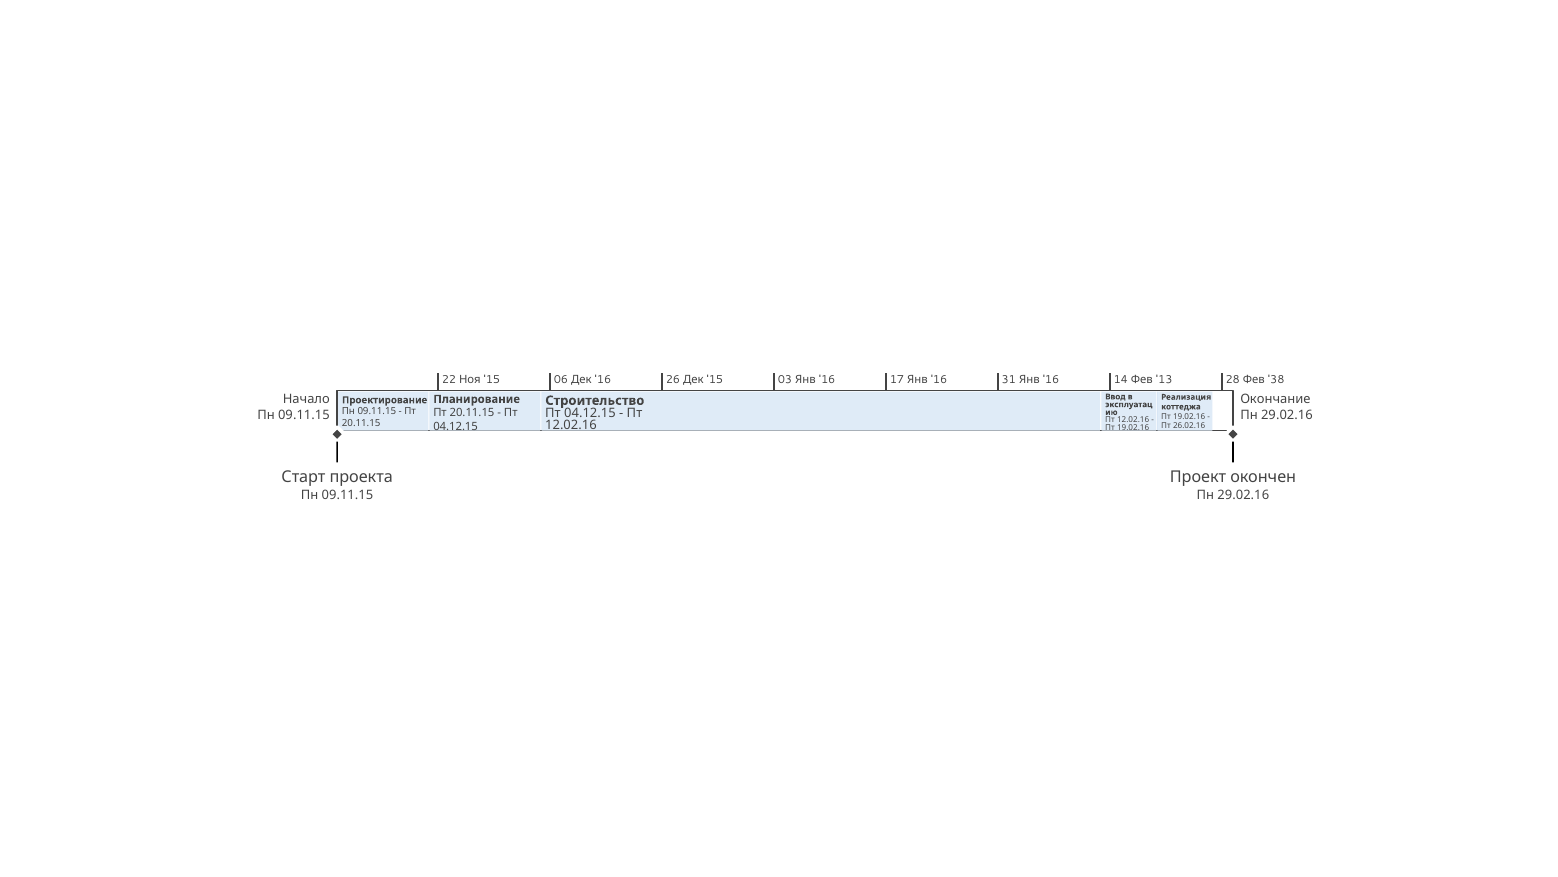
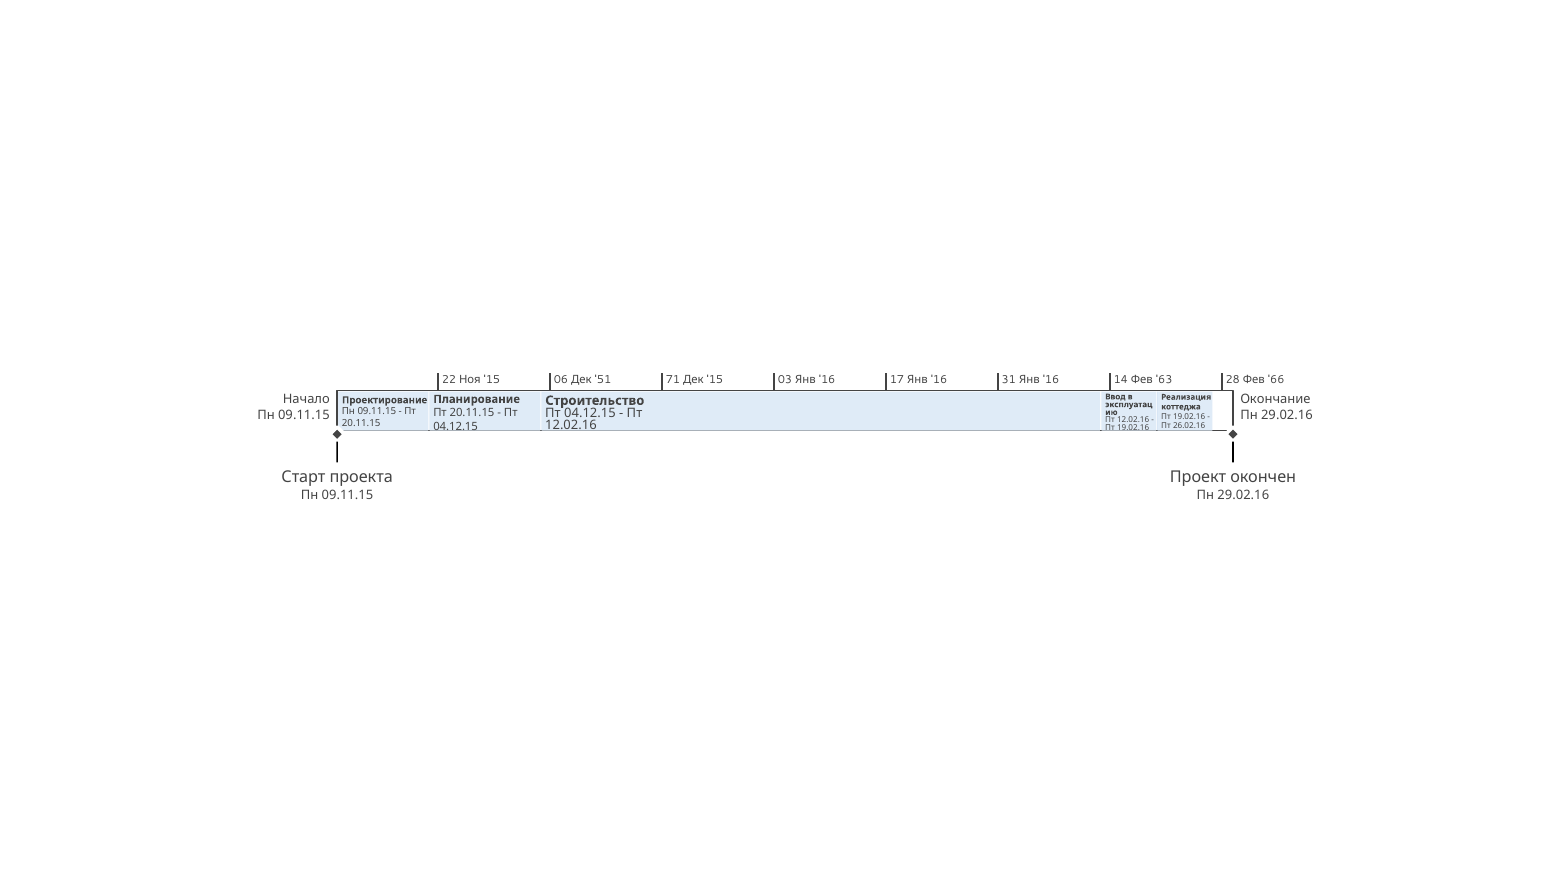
06 16: 16 -> 51
26: 26 -> 71
13: 13 -> 63
38: 38 -> 66
